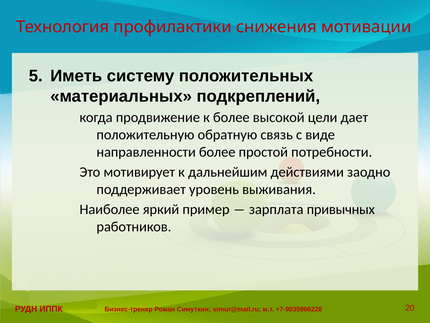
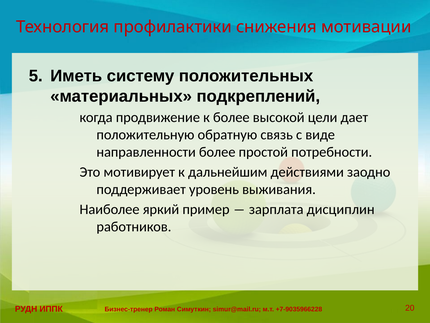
привычных: привычных -> дисциплин
